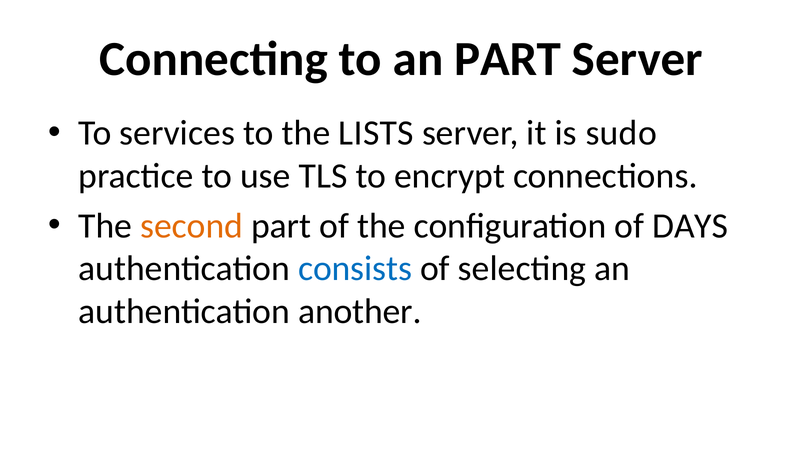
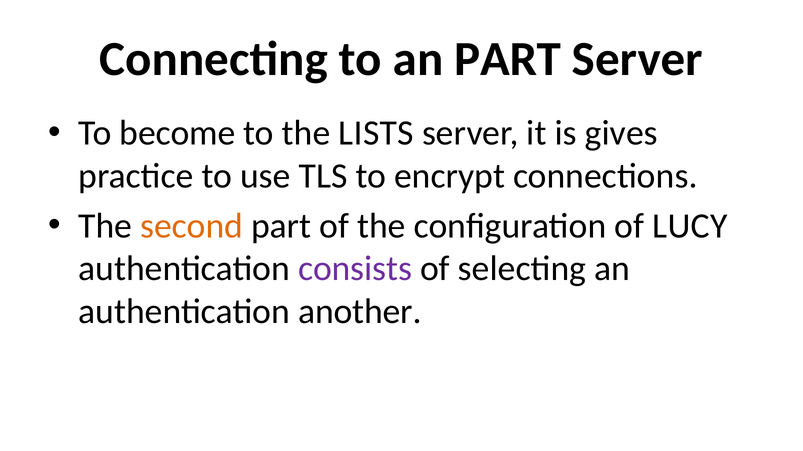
services: services -> become
sudo: sudo -> gives
DAYS: DAYS -> LUCY
consists colour: blue -> purple
